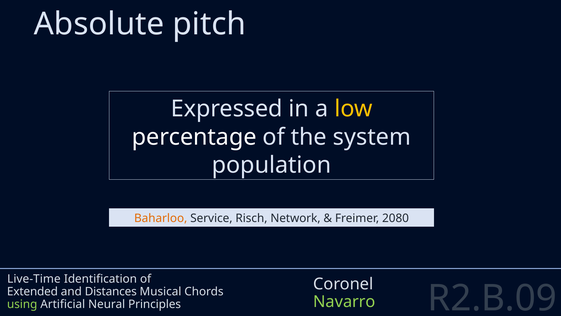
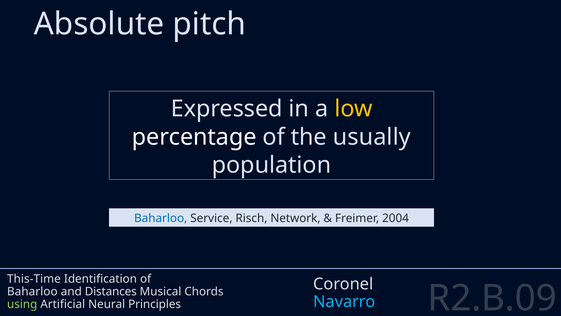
system: system -> usually
Baharloo at (161, 218) colour: orange -> blue
2080: 2080 -> 2004
Live-Time: Live-Time -> This-Time
Extended at (32, 291): Extended -> Baharloo
Navarro colour: light green -> light blue
